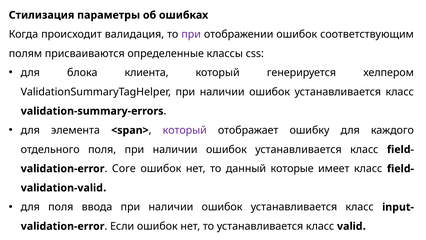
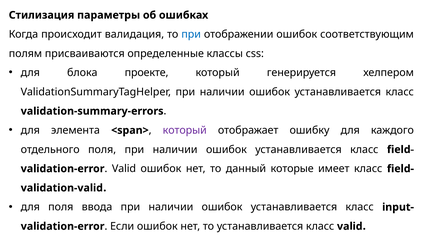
при at (191, 34) colour: purple -> blue
клиента: клиента -> проекте
Core at (124, 168): Core -> Valid
